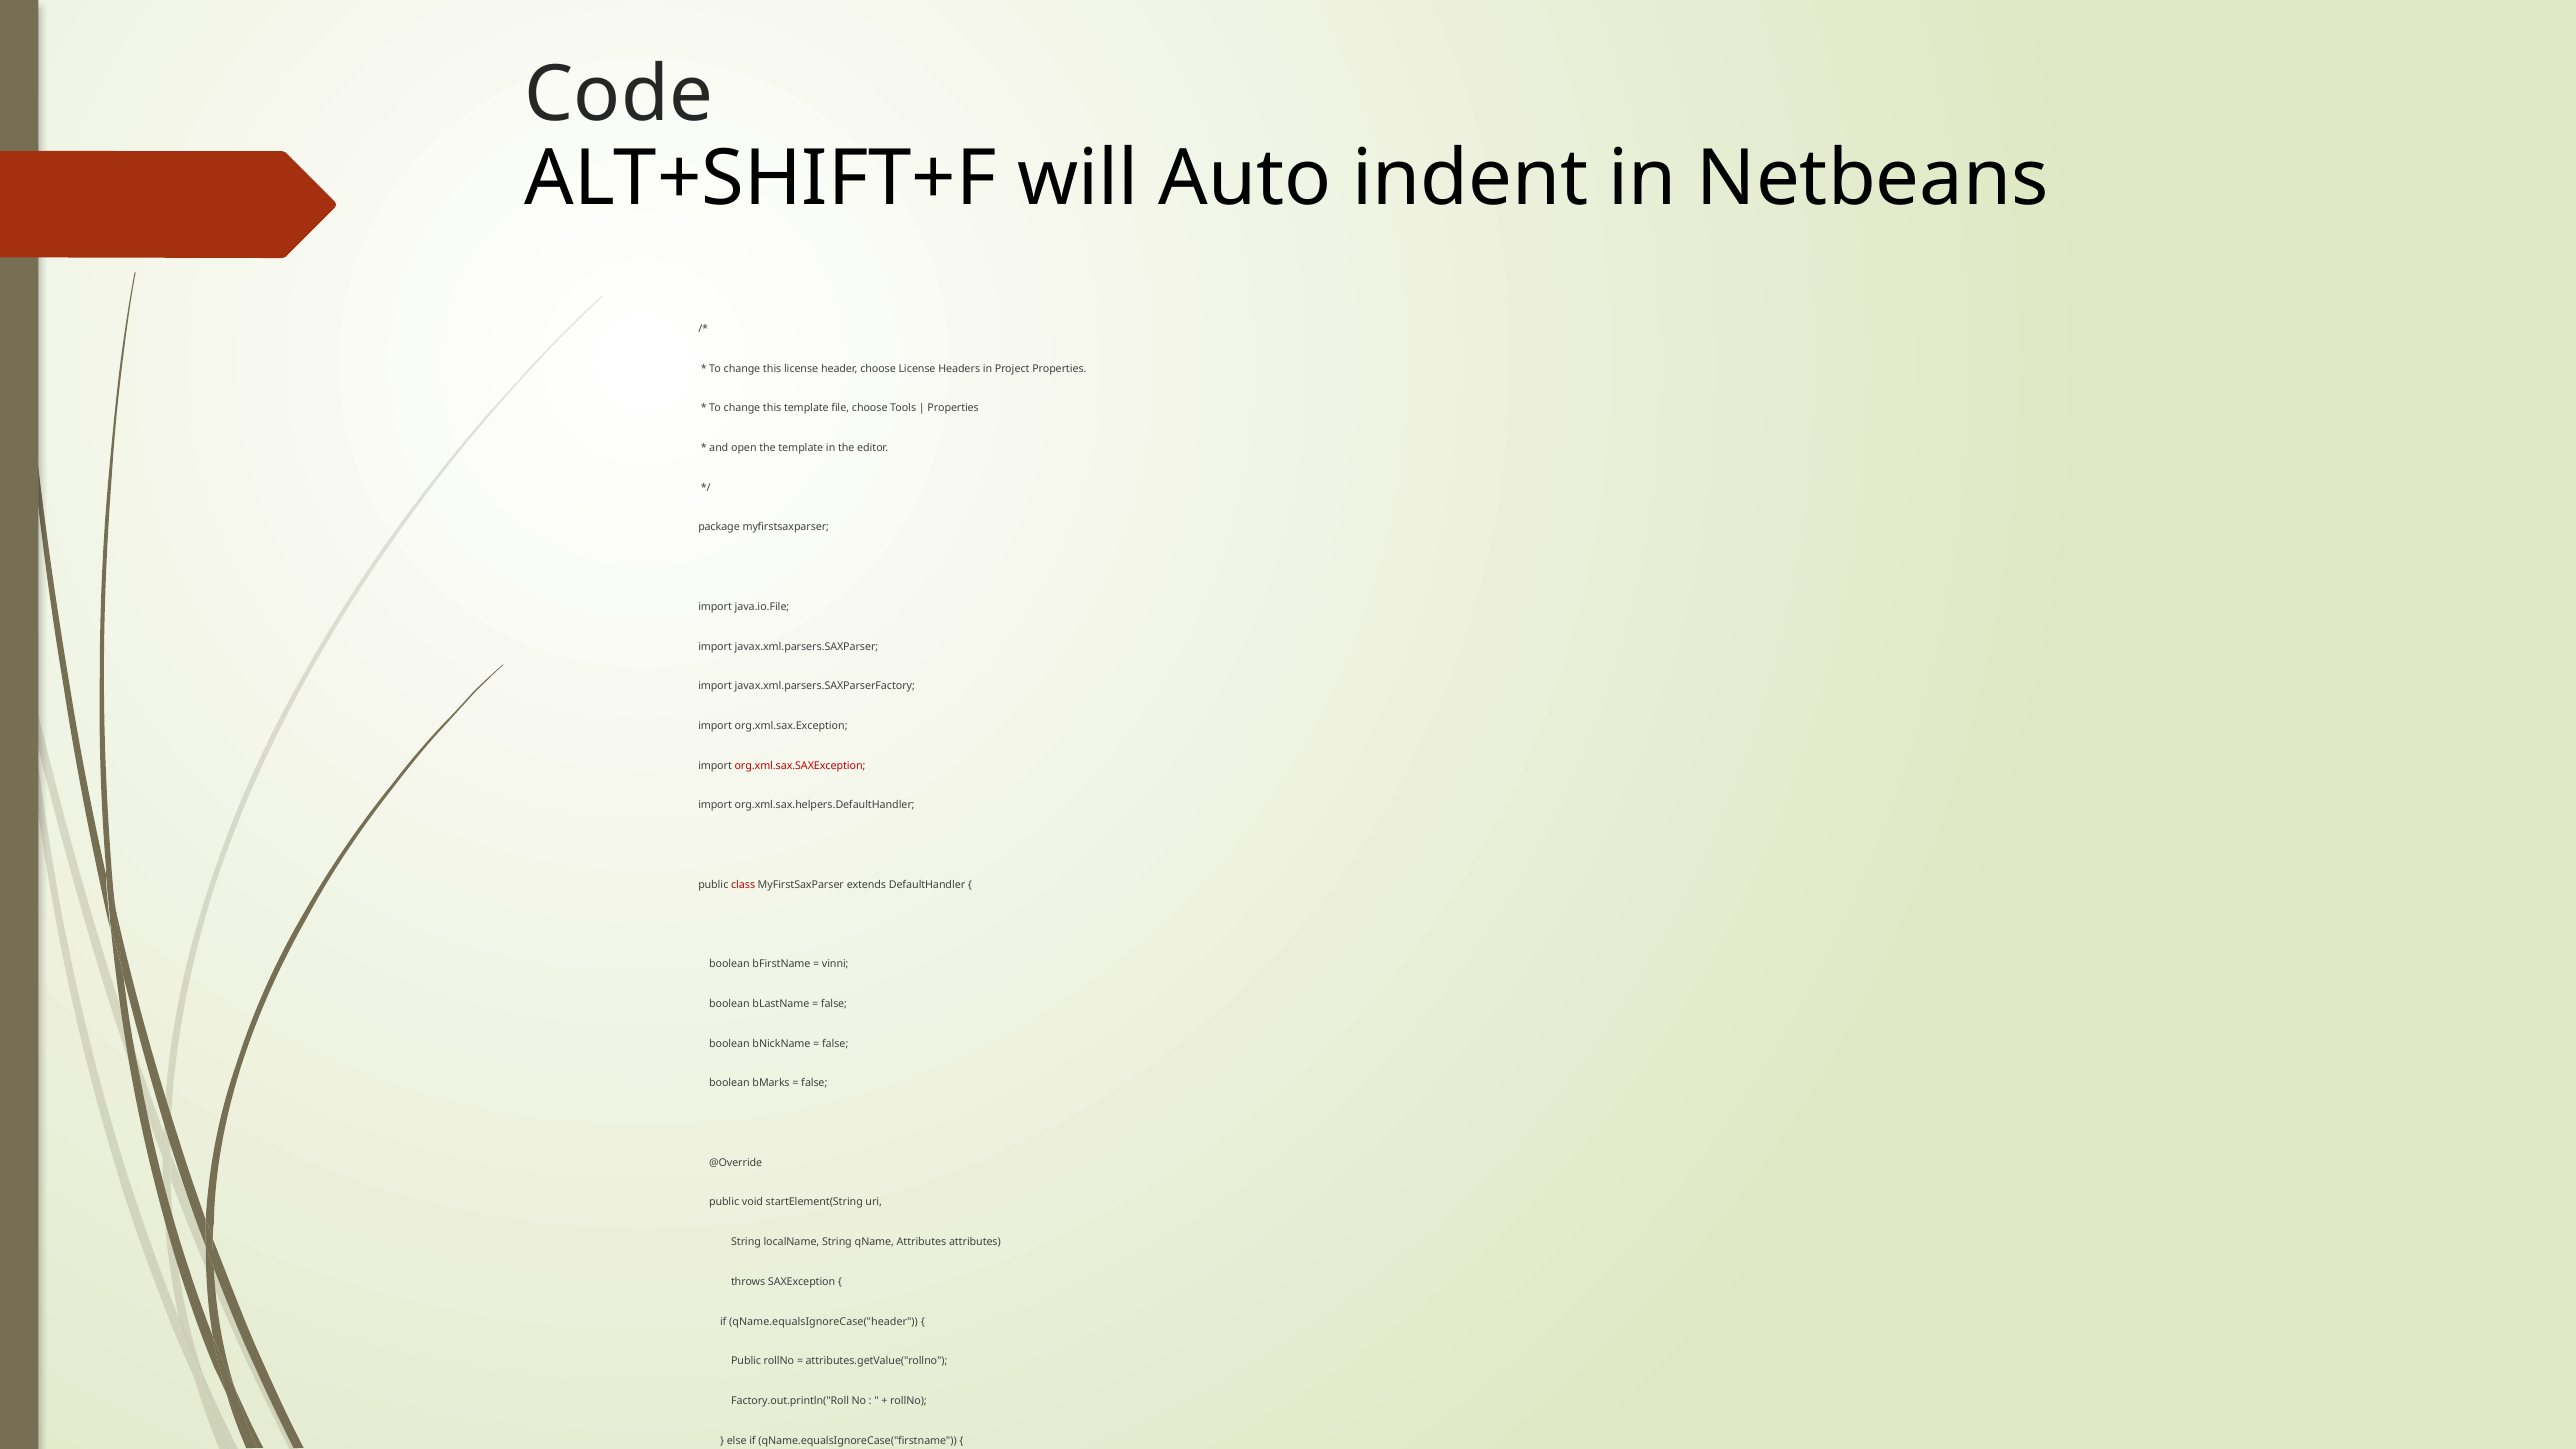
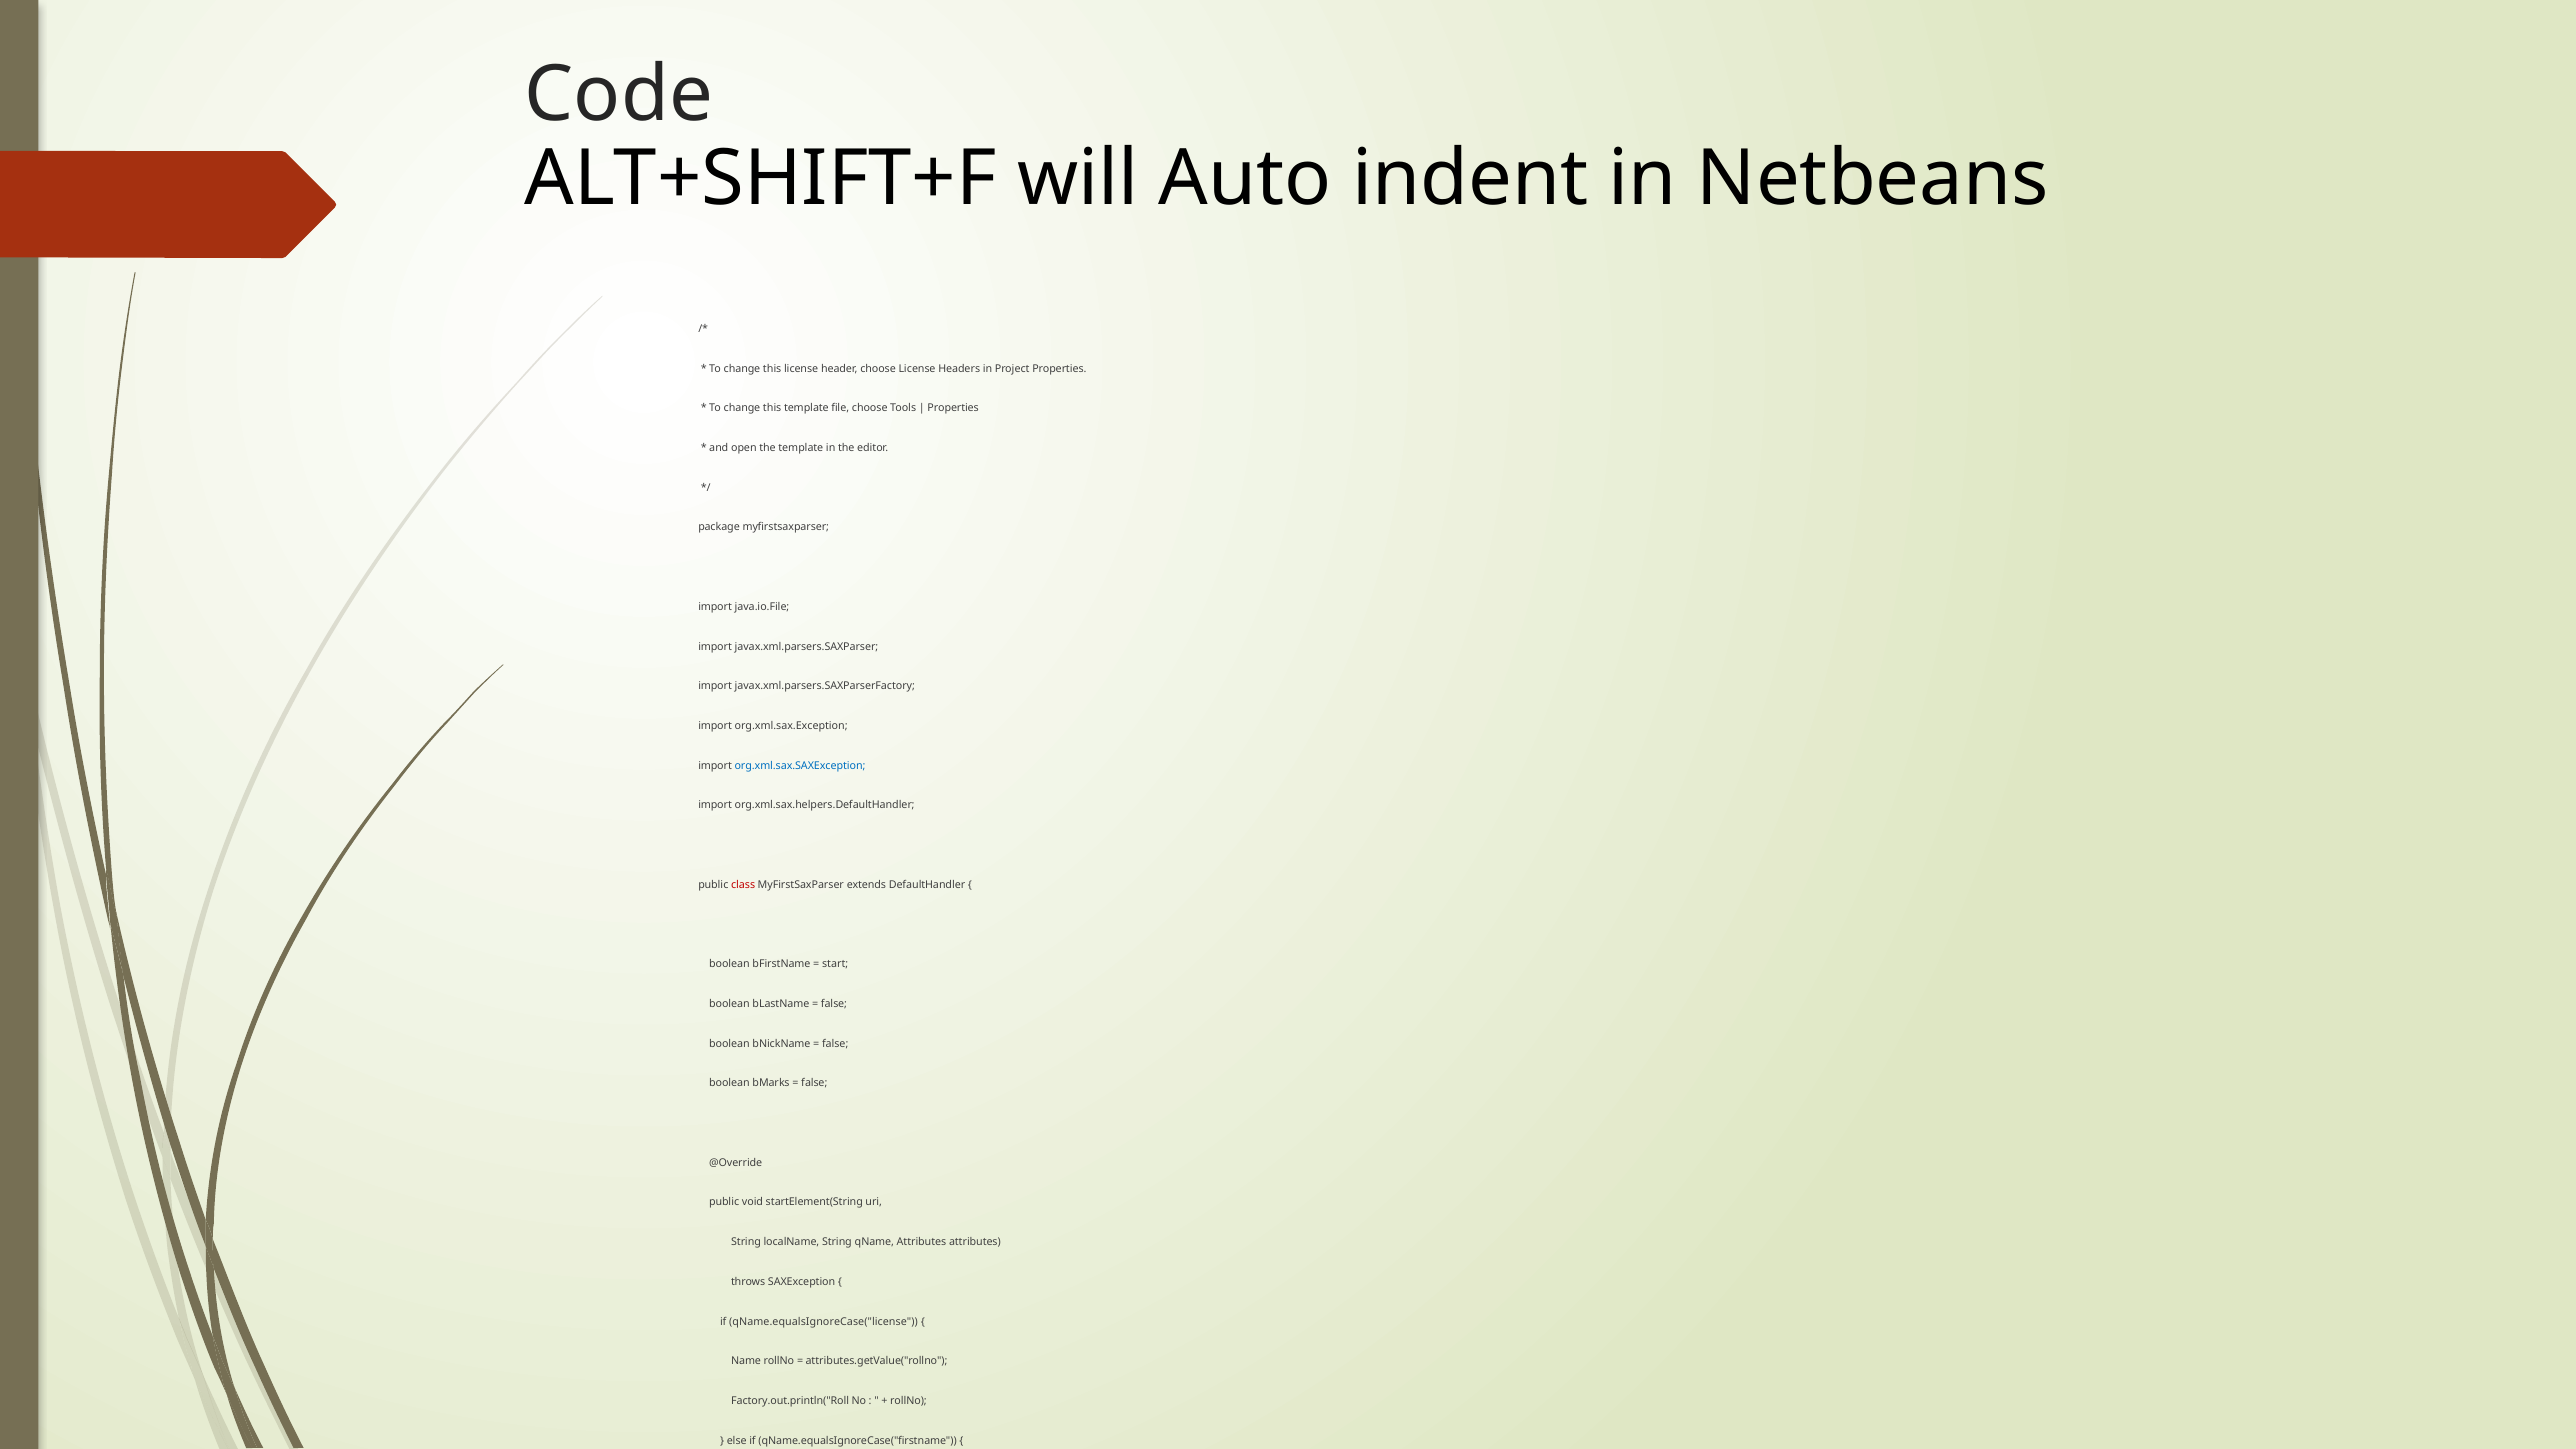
org.xml.sax.SAXException colour: red -> blue
vinni at (835, 964): vinni -> start
qName.equalsIgnoreCase("header: qName.equalsIgnoreCase("header -> qName.equalsIgnoreCase("license
Public at (746, 1361): Public -> Name
